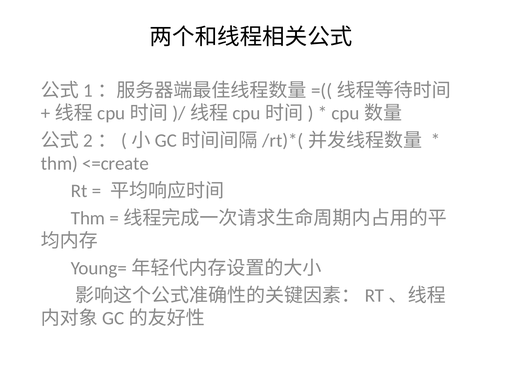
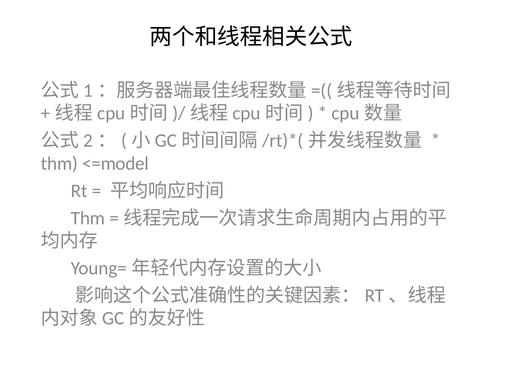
<=create: <=create -> <=model
